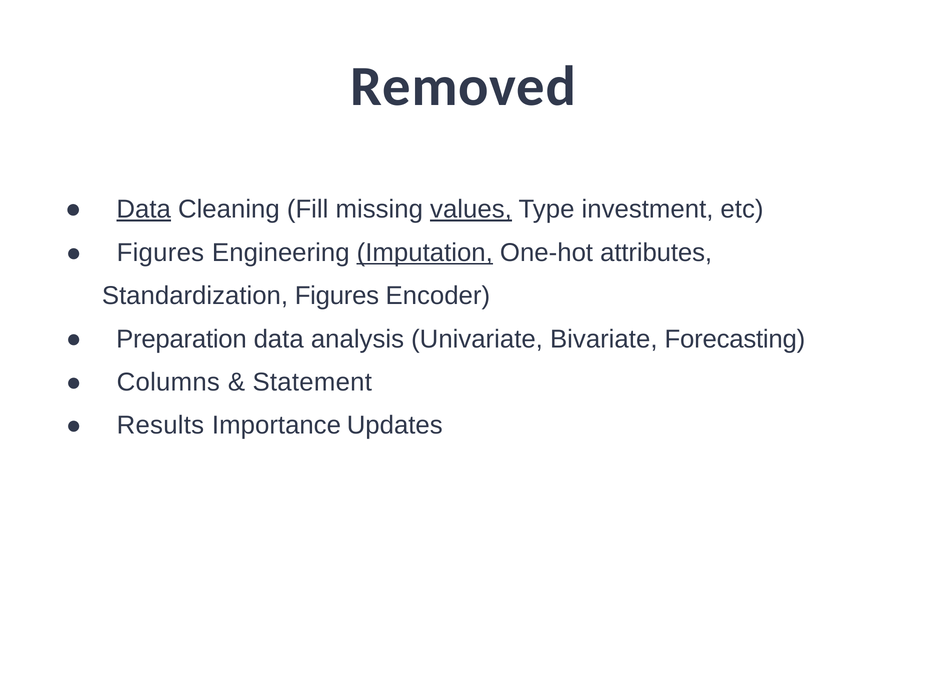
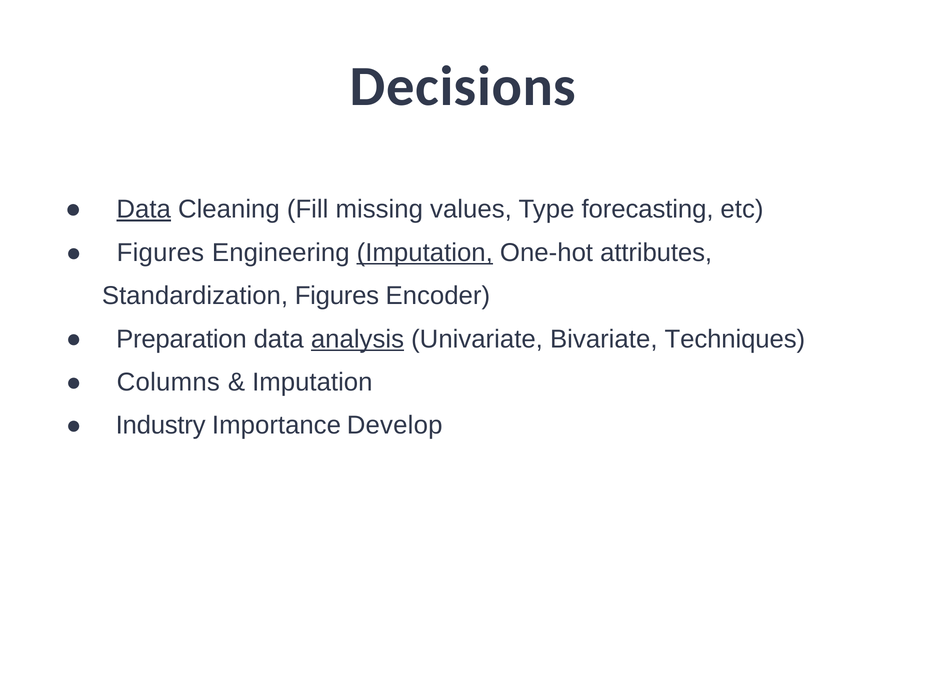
Removed: Removed -> Decisions
values underline: present -> none
investment: investment -> forecasting
analysis underline: none -> present
Forecasting: Forecasting -> Techniques
Statement at (312, 382): Statement -> Imputation
Results: Results -> Industry
Updates: Updates -> Develop
